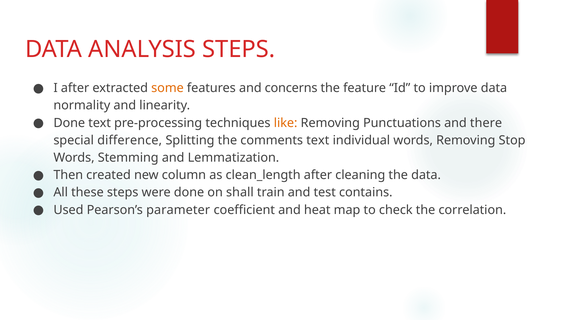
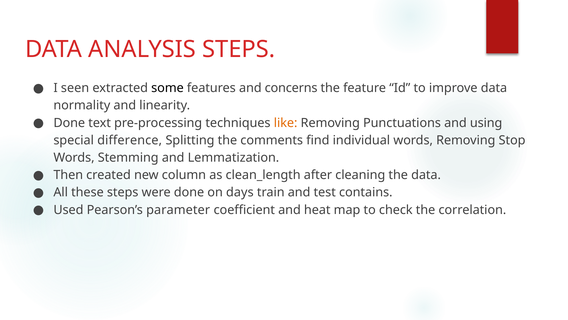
I after: after -> seen
some colour: orange -> black
there: there -> using
comments text: text -> find
shall: shall -> days
